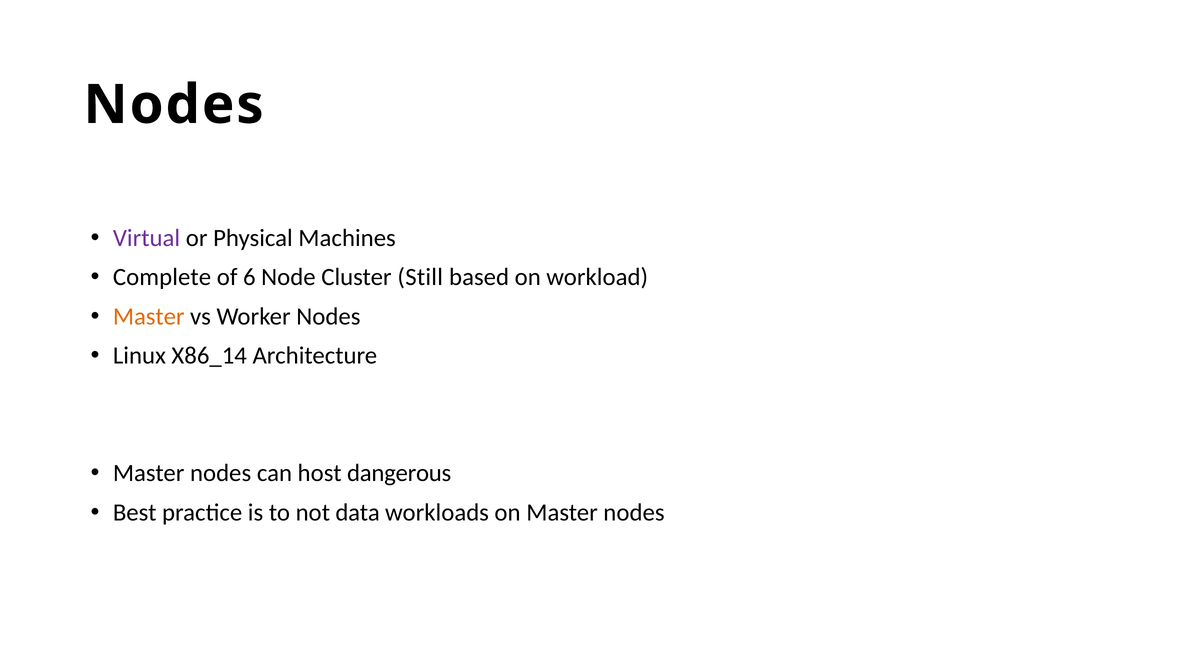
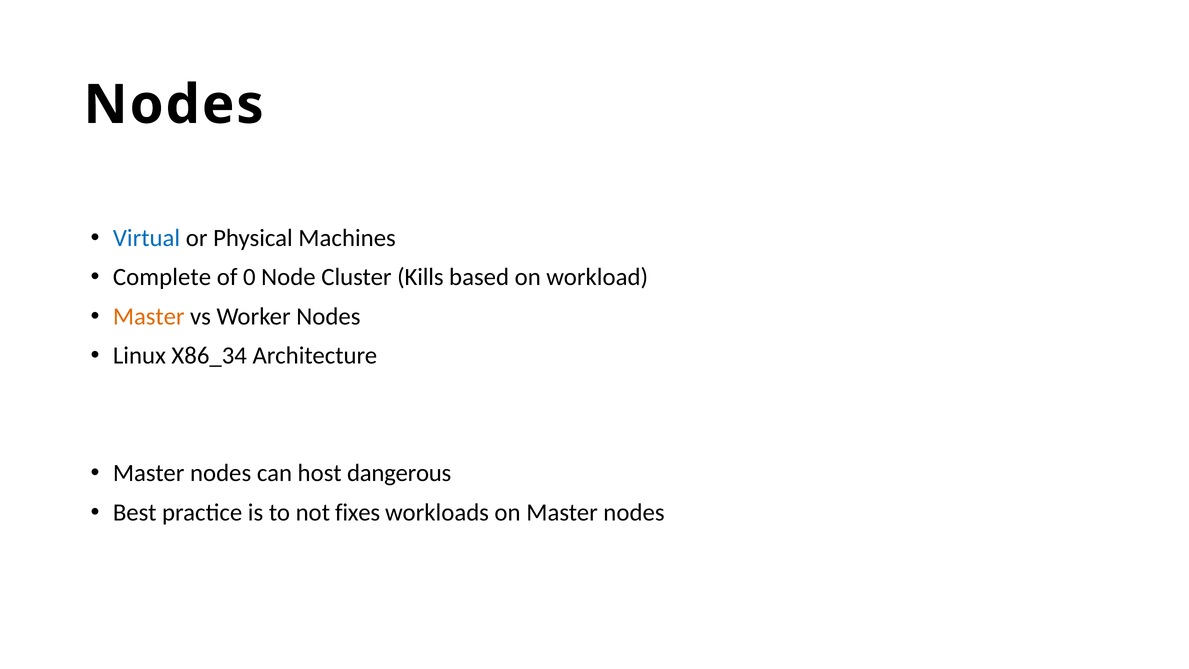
Virtual colour: purple -> blue
6: 6 -> 0
Still: Still -> Kills
X86_14: X86_14 -> X86_34
data: data -> fixes
